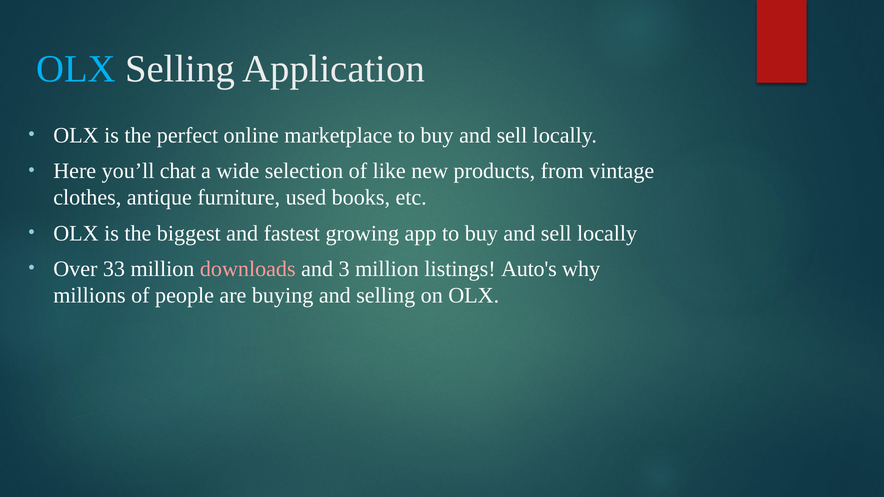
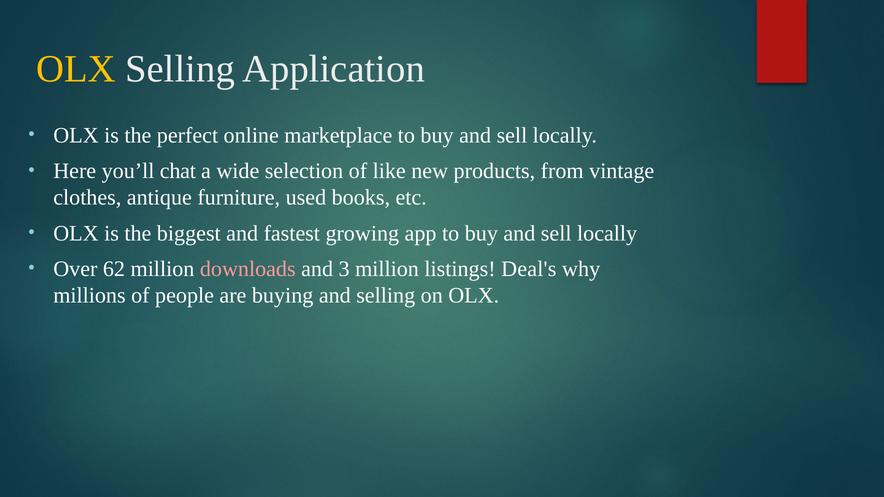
OLX at (76, 69) colour: light blue -> yellow
33: 33 -> 62
Auto's: Auto's -> Deal's
